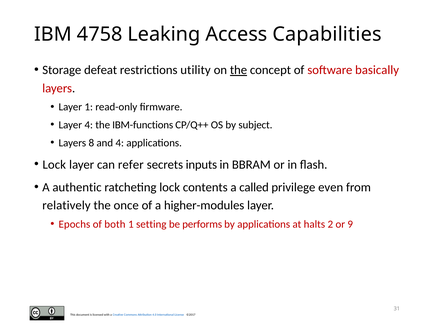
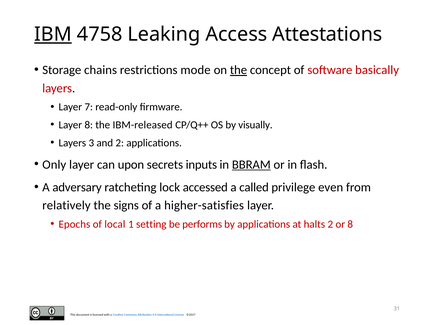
IBM underline: none -> present
Capabilities: Capabilities -> Attestations
defeat: defeat -> chains
utility: utility -> mode
Layer 1: 1 -> 7
Layer 4: 4 -> 8
IBM-functions: IBM-functions -> IBM-released
subject: subject -> visually
8: 8 -> 3
and 4: 4 -> 2
Lock at (54, 165): Lock -> Only
refer: refer -> upon
BBRAM underline: none -> present
authentic: authentic -> adversary
contents: contents -> accessed
once: once -> signs
higher-modules: higher-modules -> higher-satisfies
both: both -> local
or 9: 9 -> 8
